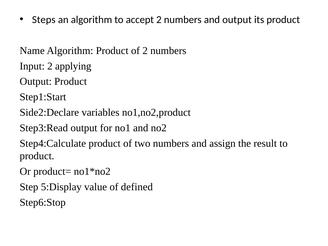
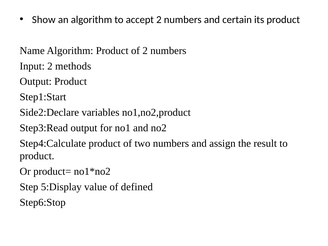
Steps: Steps -> Show
and output: output -> certain
applying: applying -> methods
